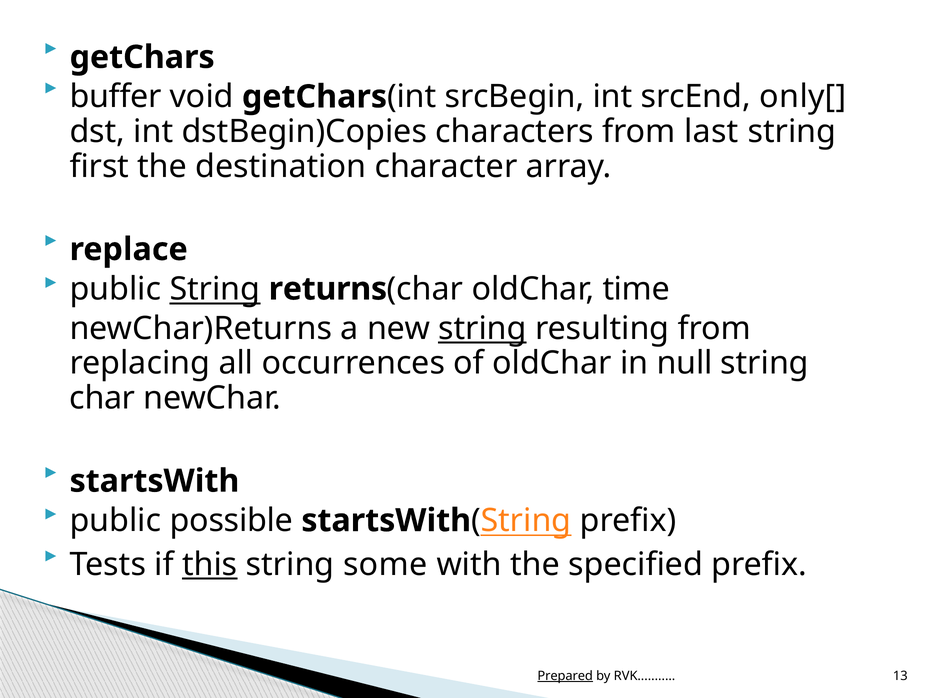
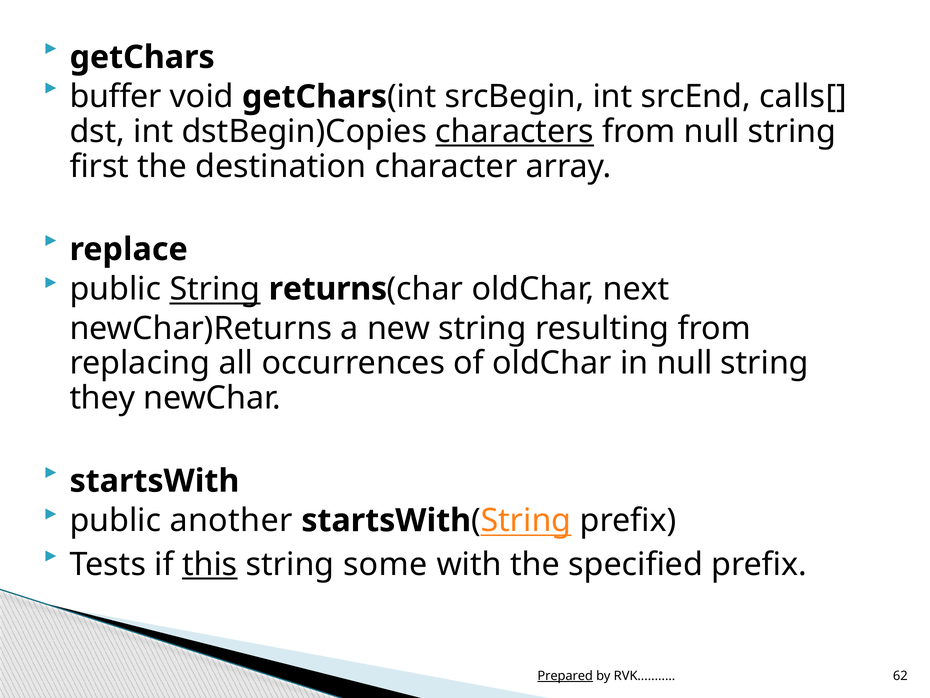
only[: only[ -> calls[
characters underline: none -> present
from last: last -> null
time: time -> next
string at (482, 328) underline: present -> none
char at (102, 398): char -> they
possible: possible -> another
13: 13 -> 62
